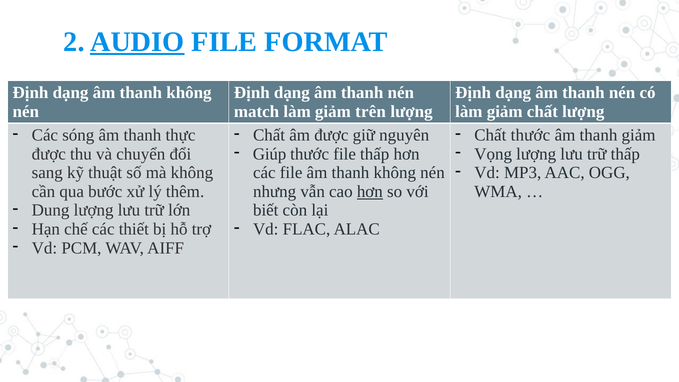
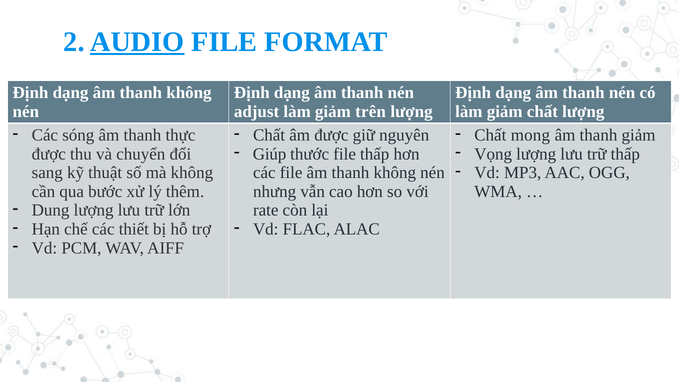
match: match -> adjust
Chất thước: thước -> mong
hơn at (370, 192) underline: present -> none
biết: biết -> rate
